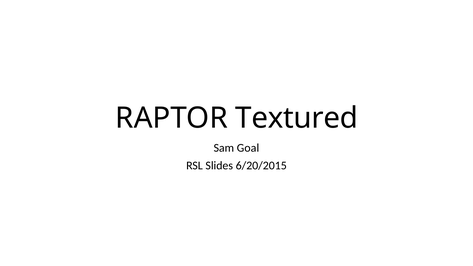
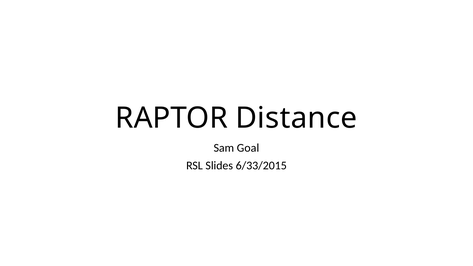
Textured: Textured -> Distance
6/20/2015: 6/20/2015 -> 6/33/2015
